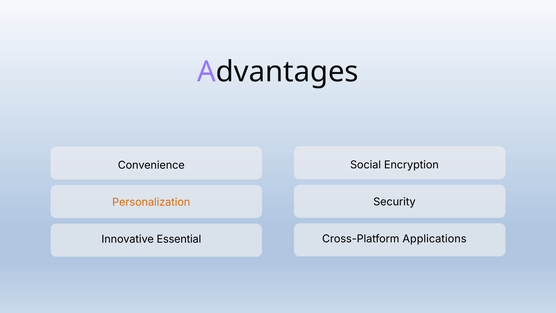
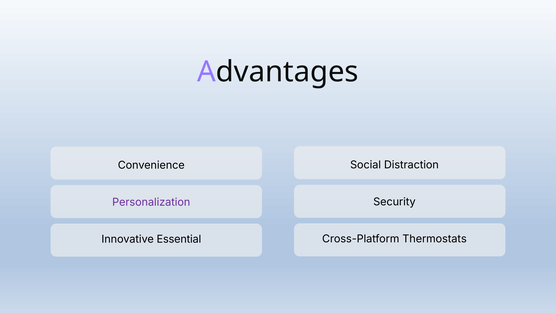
Encryption: Encryption -> Distraction
Personalization colour: orange -> purple
Applications: Applications -> Thermostats
